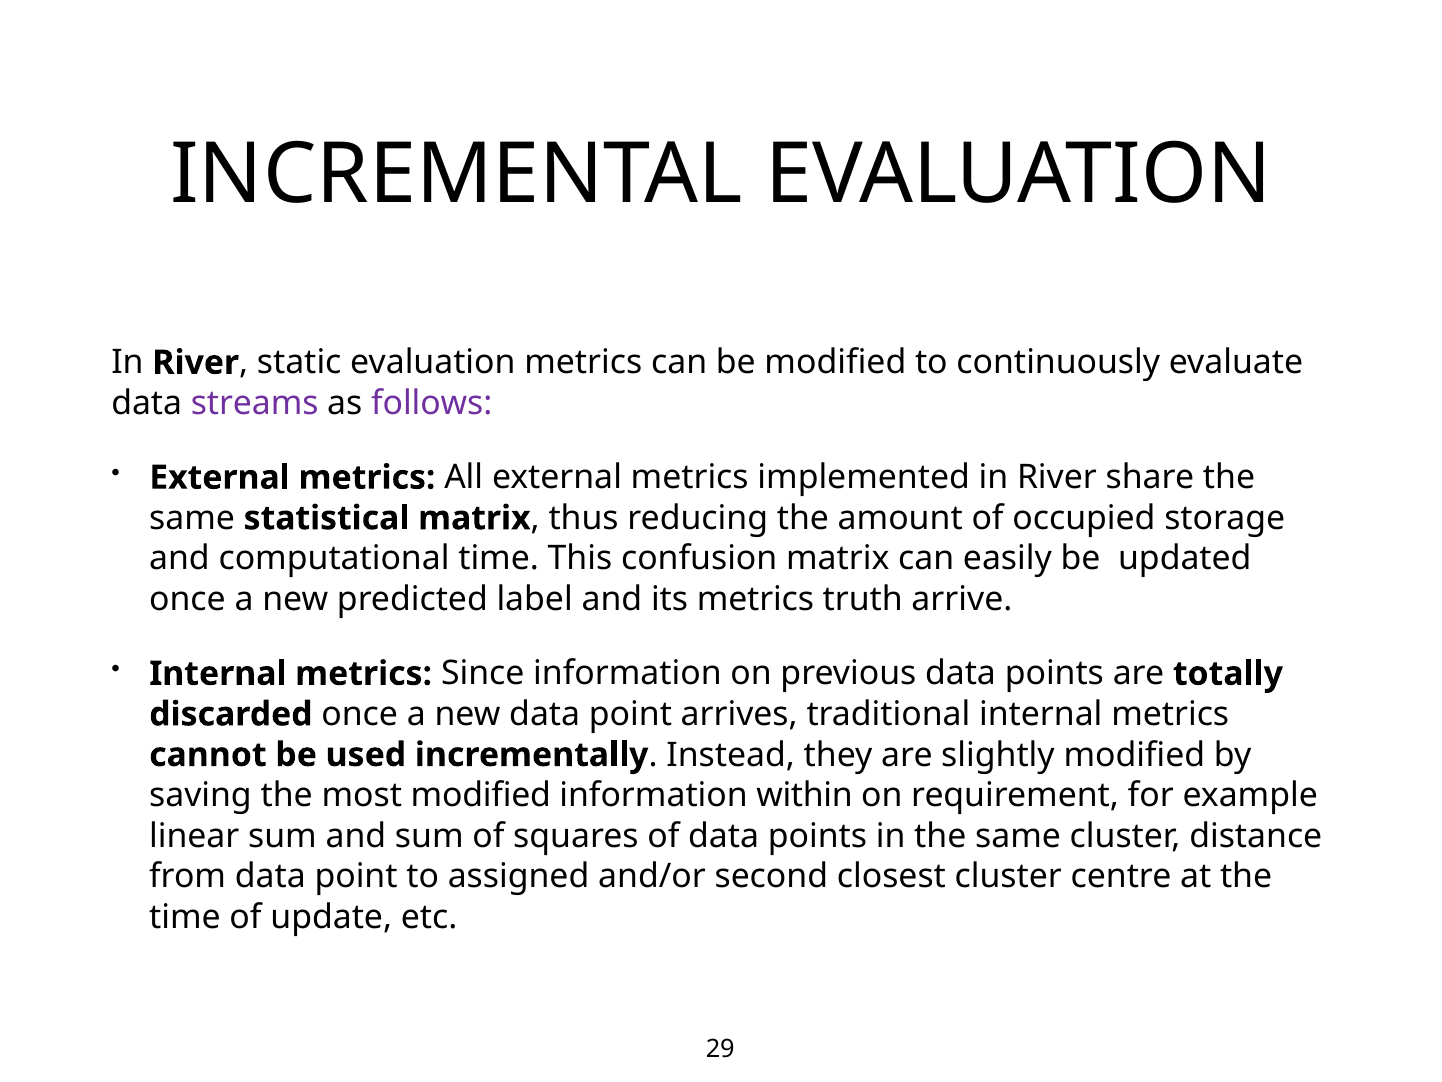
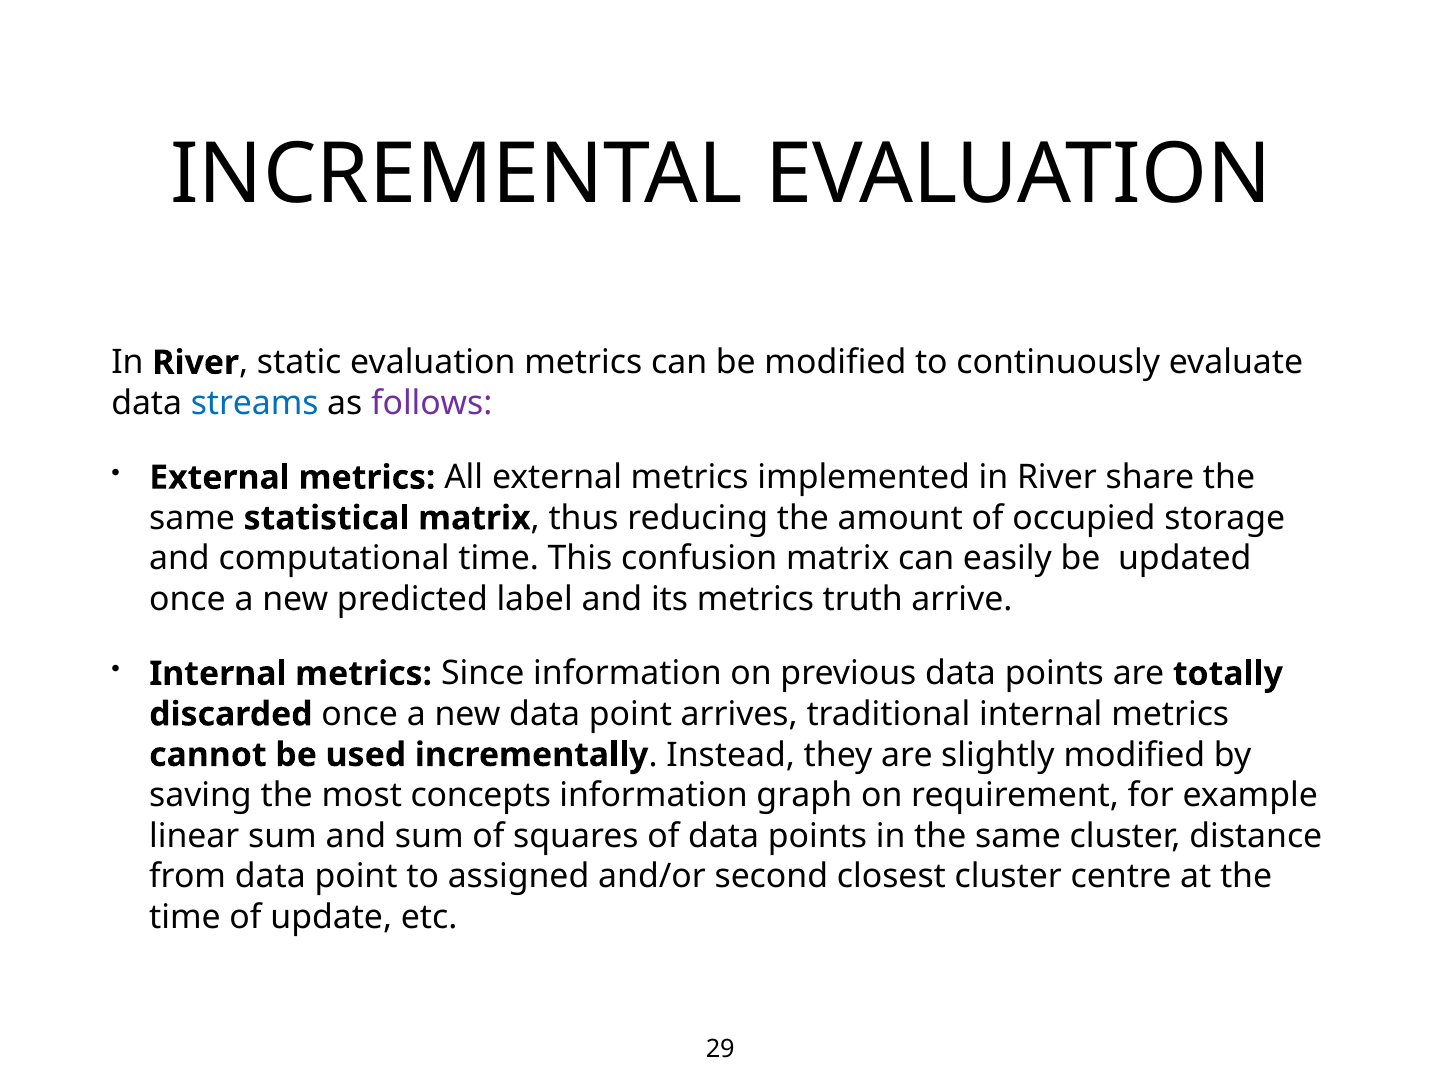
streams colour: purple -> blue
most modified: modified -> concepts
within: within -> graph
